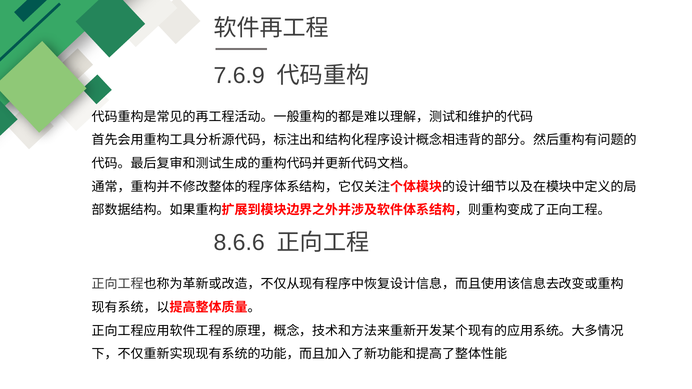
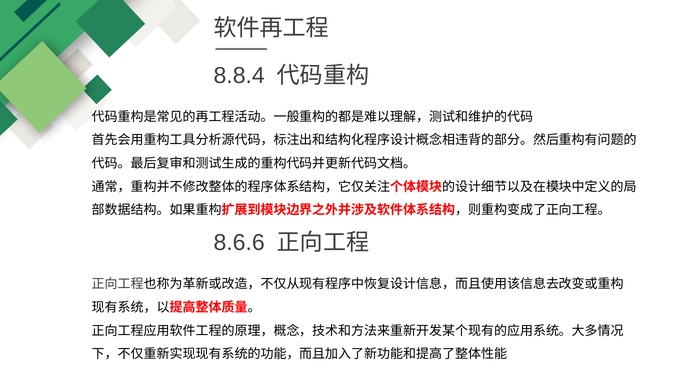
7.6.9: 7.6.9 -> 8.8.4
